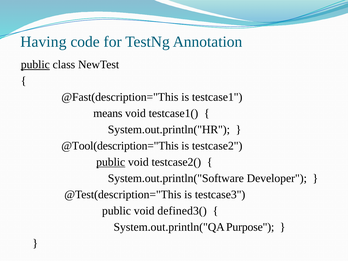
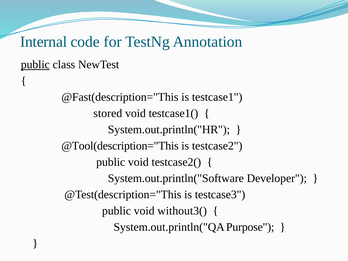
Having: Having -> Internal
means: means -> stored
public at (111, 162) underline: present -> none
defined3(: defined3( -> without3(
